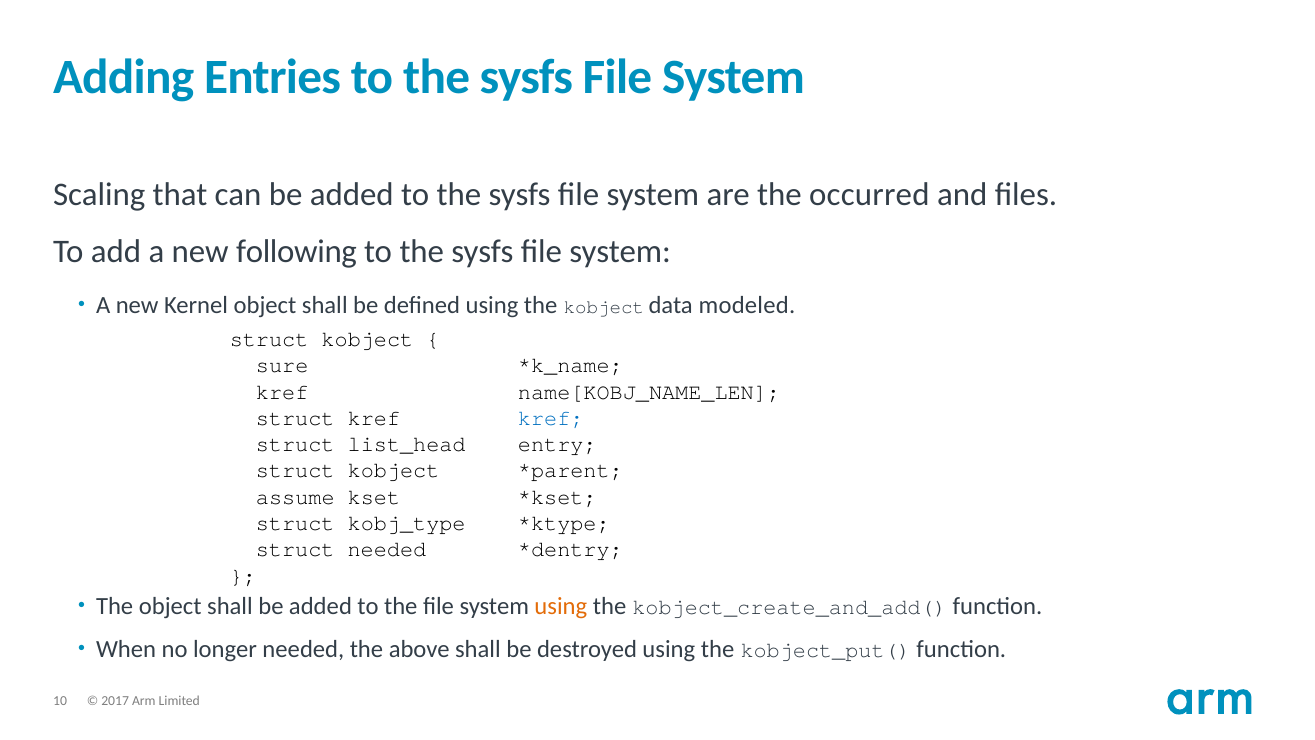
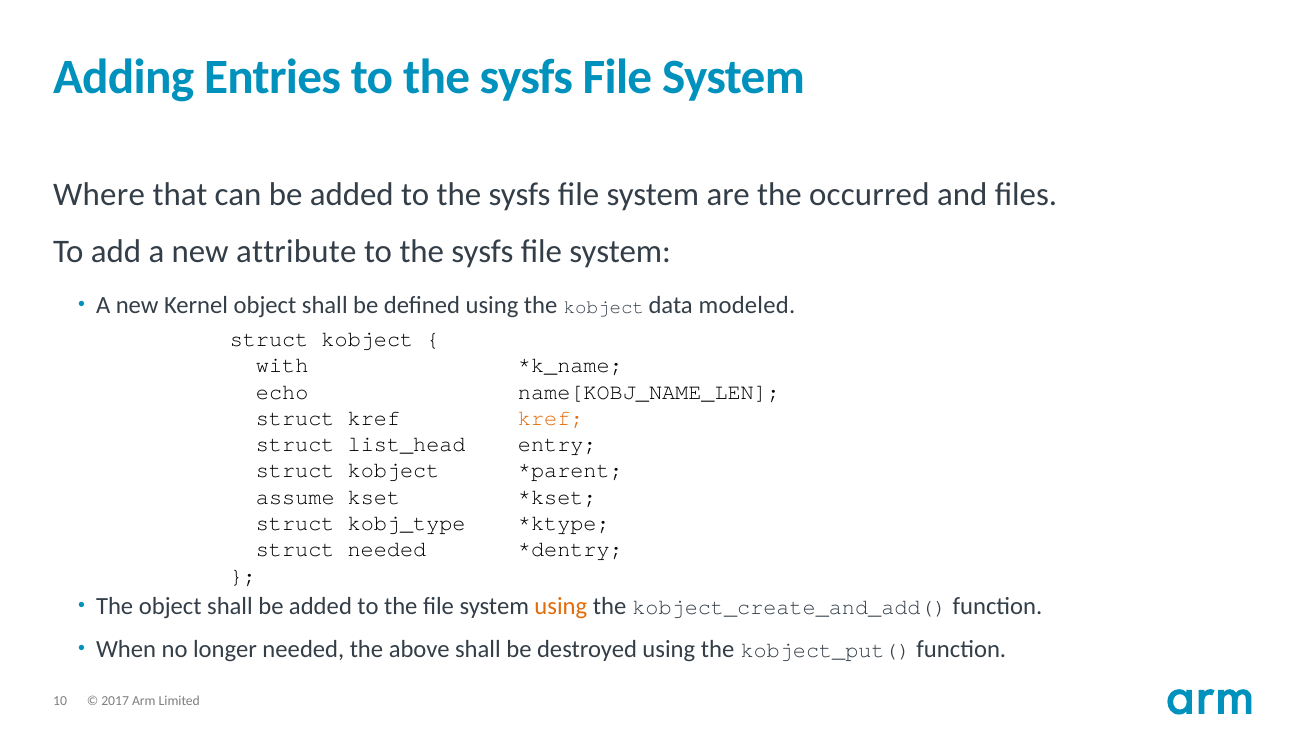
Scaling: Scaling -> Where
following: following -> attribute
sure: sure -> with
kref at (282, 392): kref -> echo
kref at (551, 418) colour: blue -> orange
